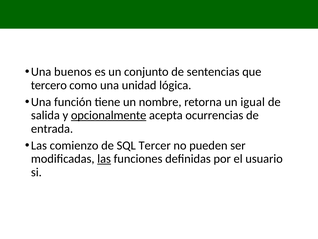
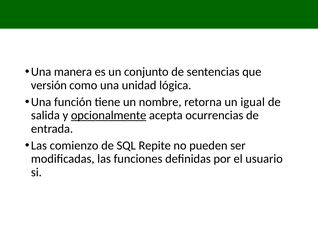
buenos: buenos -> manera
tercero: tercero -> versión
Tercer: Tercer -> Repite
las at (104, 158) underline: present -> none
